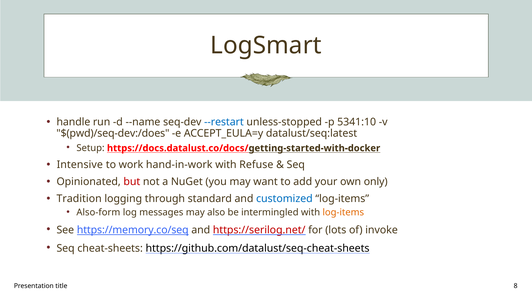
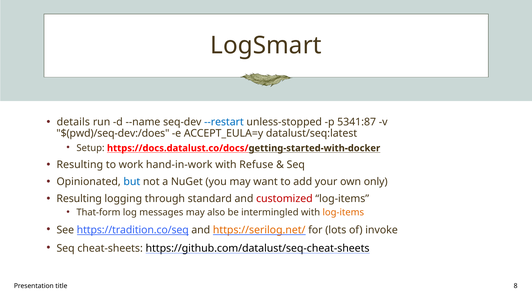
handle: handle -> details
5341:10: 5341:10 -> 5341:87
Intensive at (80, 164): Intensive -> Resulting
but colour: red -> blue
Tradition at (79, 198): Tradition -> Resulting
customized colour: blue -> red
Also-form: Also-form -> That-form
https://memory.co/seq: https://memory.co/seq -> https://tradition.co/seq
https://serilog.net/ colour: red -> orange
